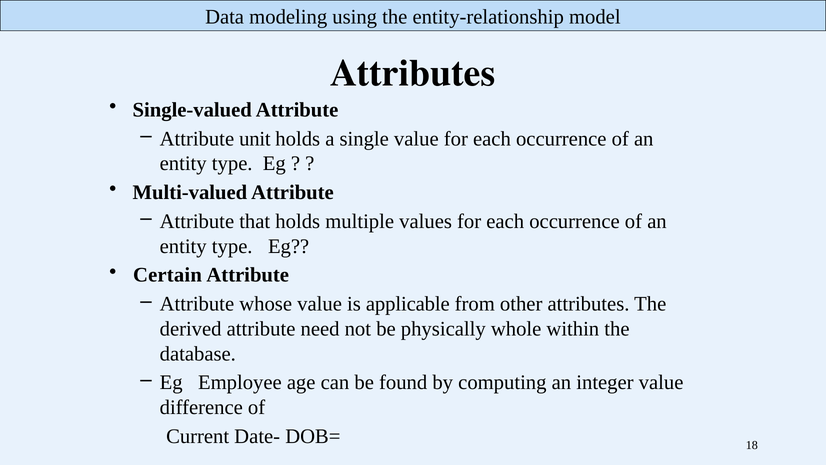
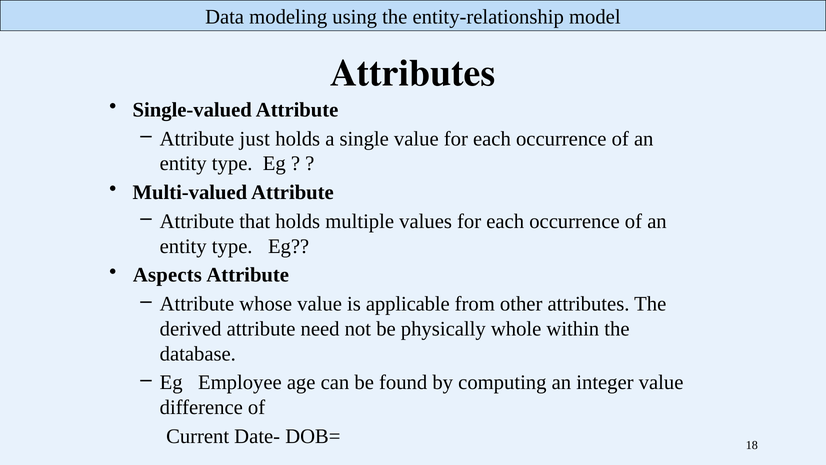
unit: unit -> just
Certain: Certain -> Aspects
